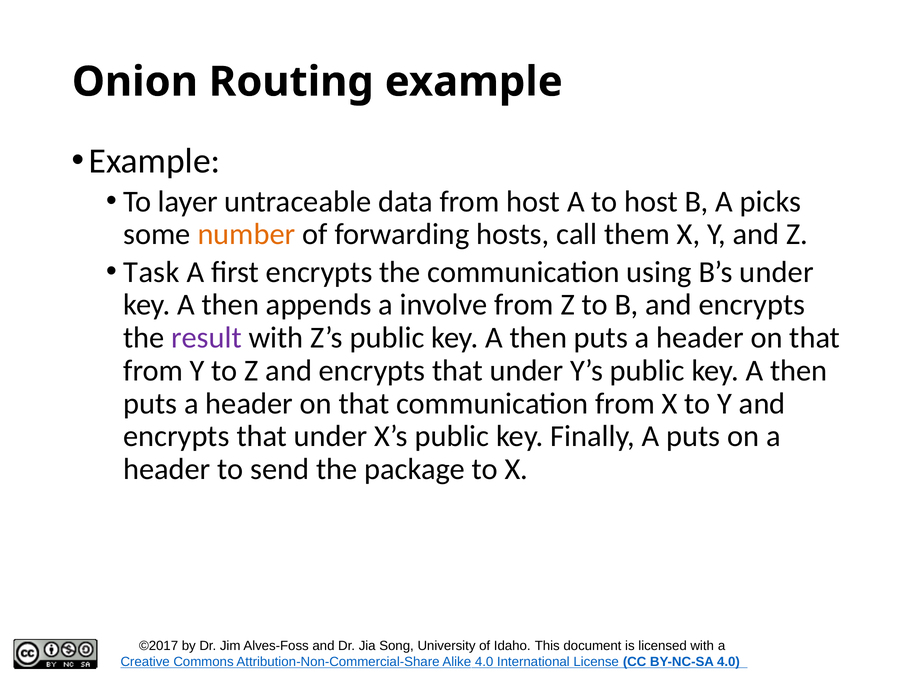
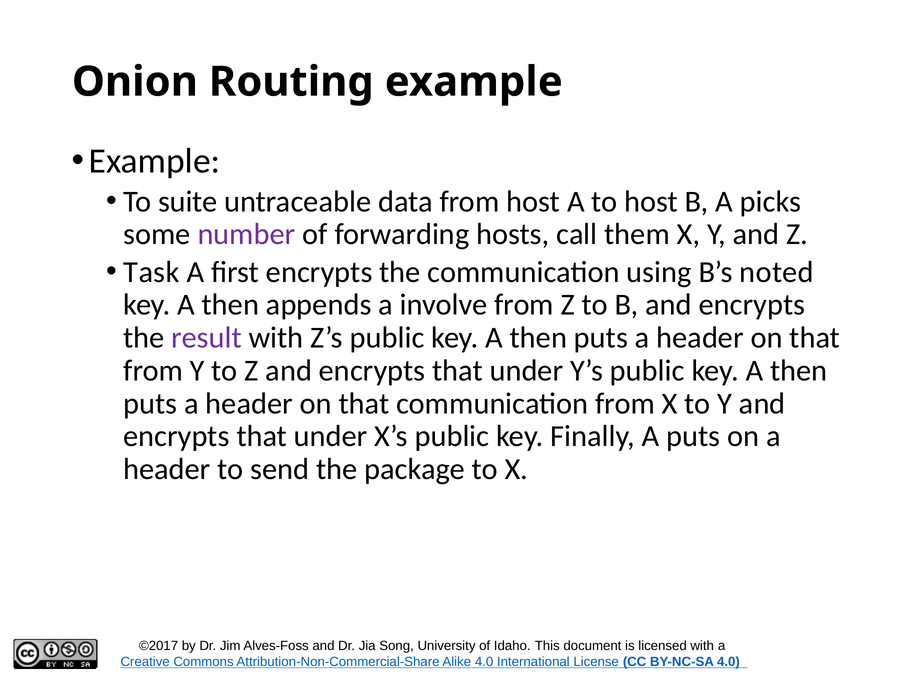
layer: layer -> suite
number colour: orange -> purple
B’s under: under -> noted
